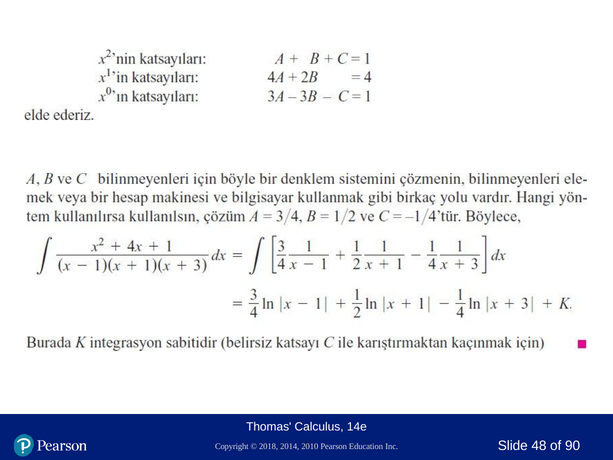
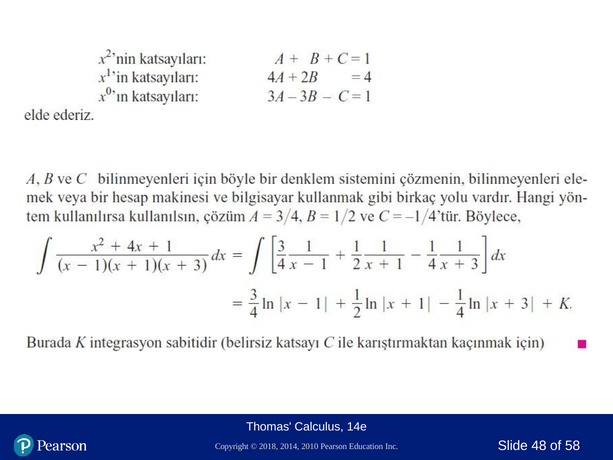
90: 90 -> 58
